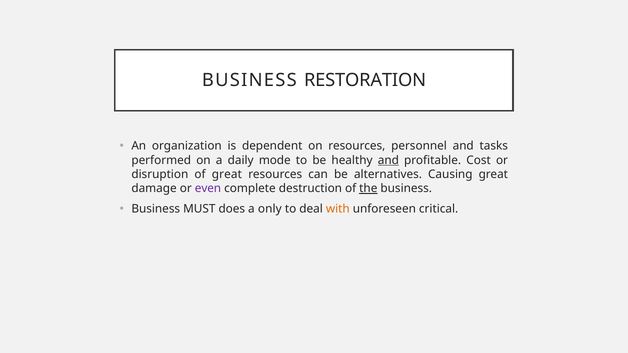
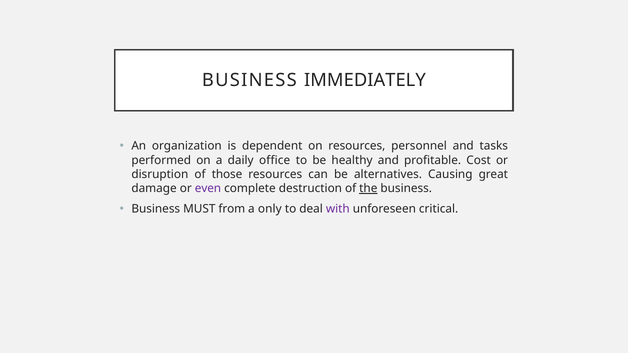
RESTORATION: RESTORATION -> IMMEDIATELY
mode: mode -> office
and at (388, 160) underline: present -> none
of great: great -> those
does: does -> from
with colour: orange -> purple
